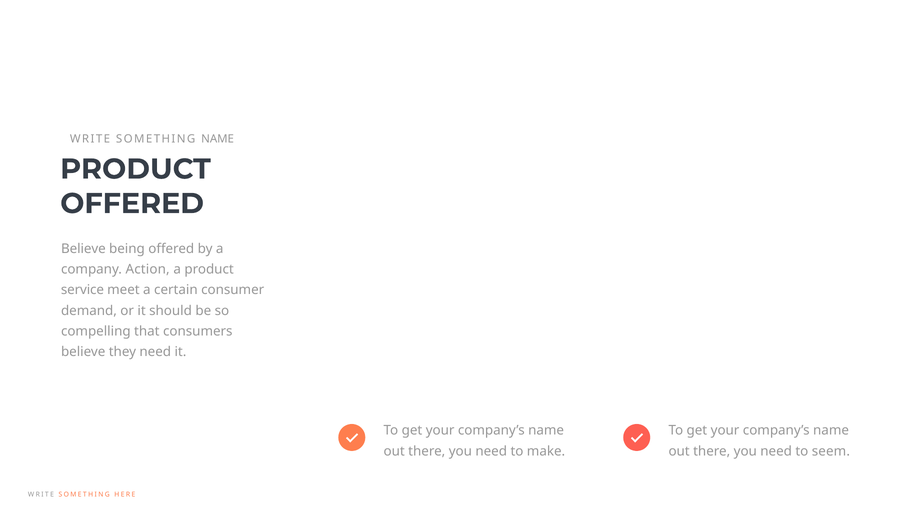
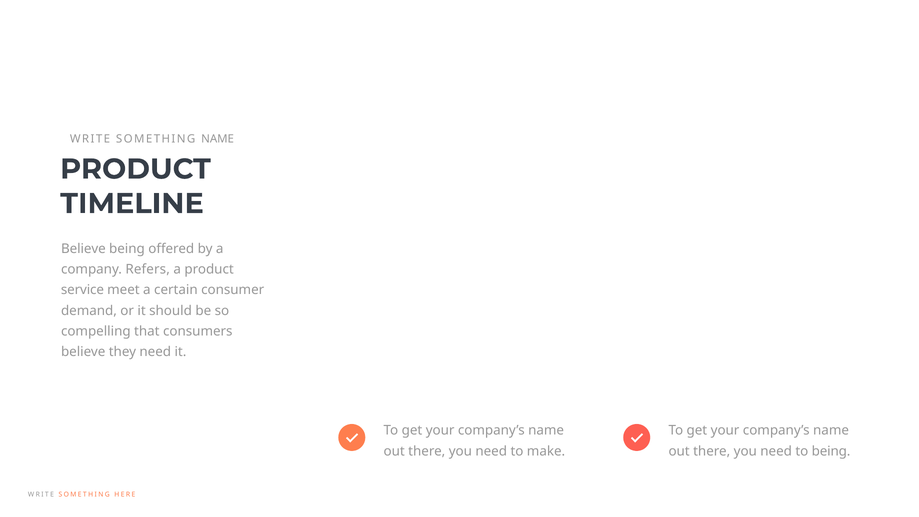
OFFERED at (132, 204): OFFERED -> TIMELINE
Action: Action -> Refers
to seem: seem -> being
